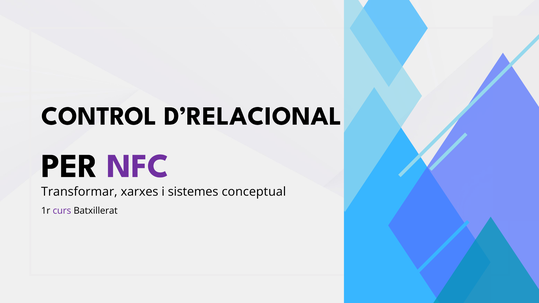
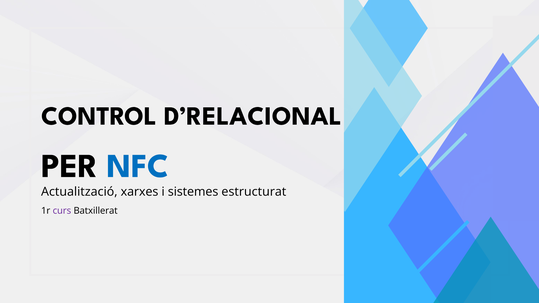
NFC colour: purple -> blue
Transformar: Transformar -> Actualització
conceptual: conceptual -> estructurat
